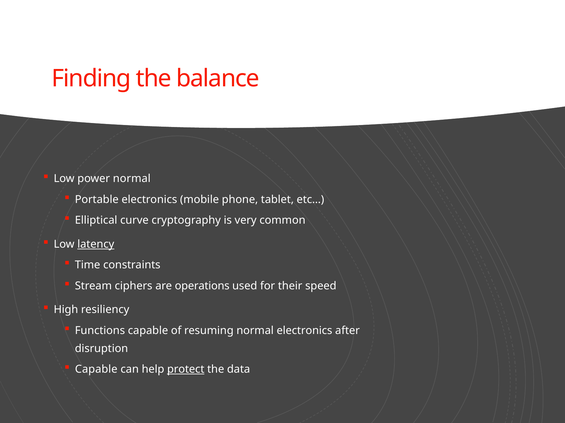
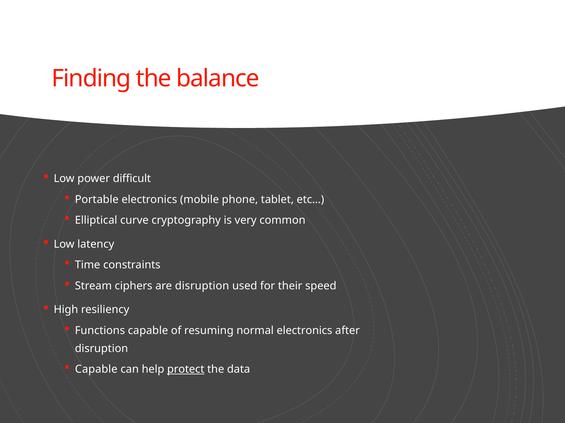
power normal: normal -> difficult
latency underline: present -> none
are operations: operations -> disruption
